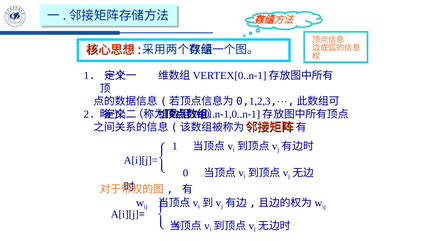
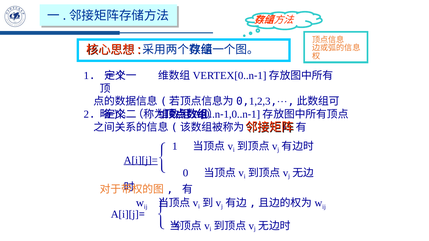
A[i][j]= underline: none -> present
